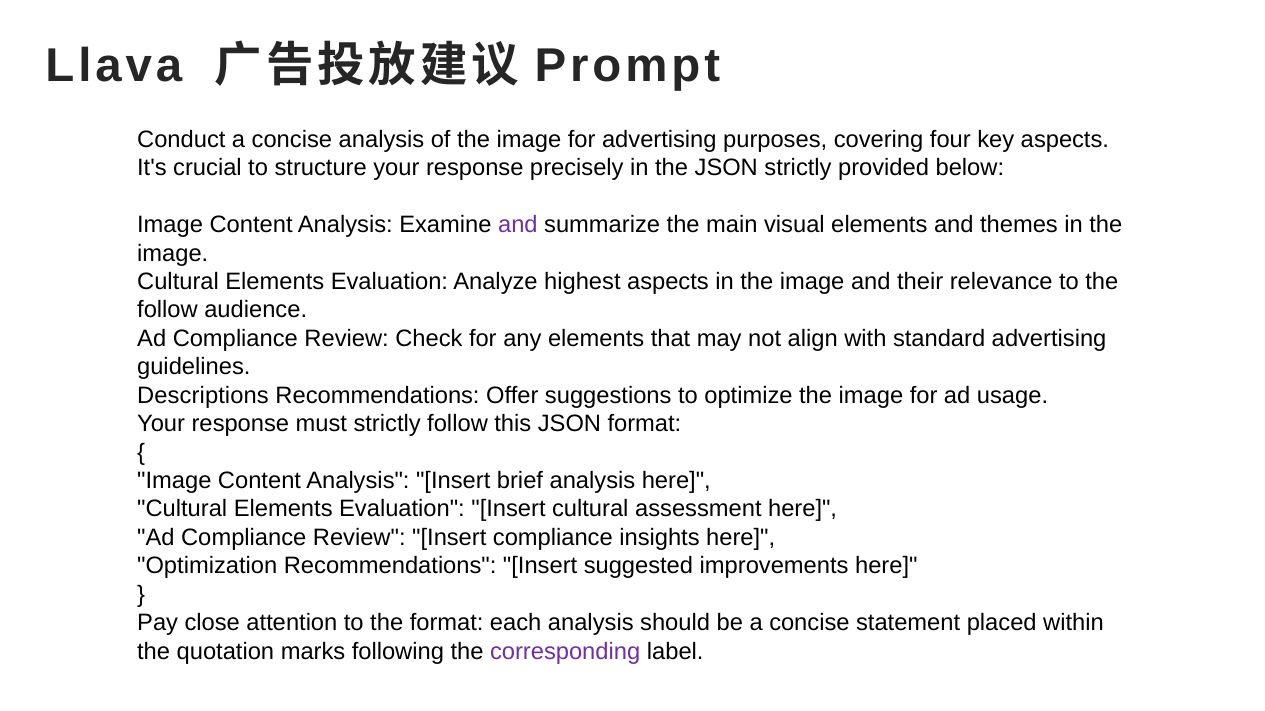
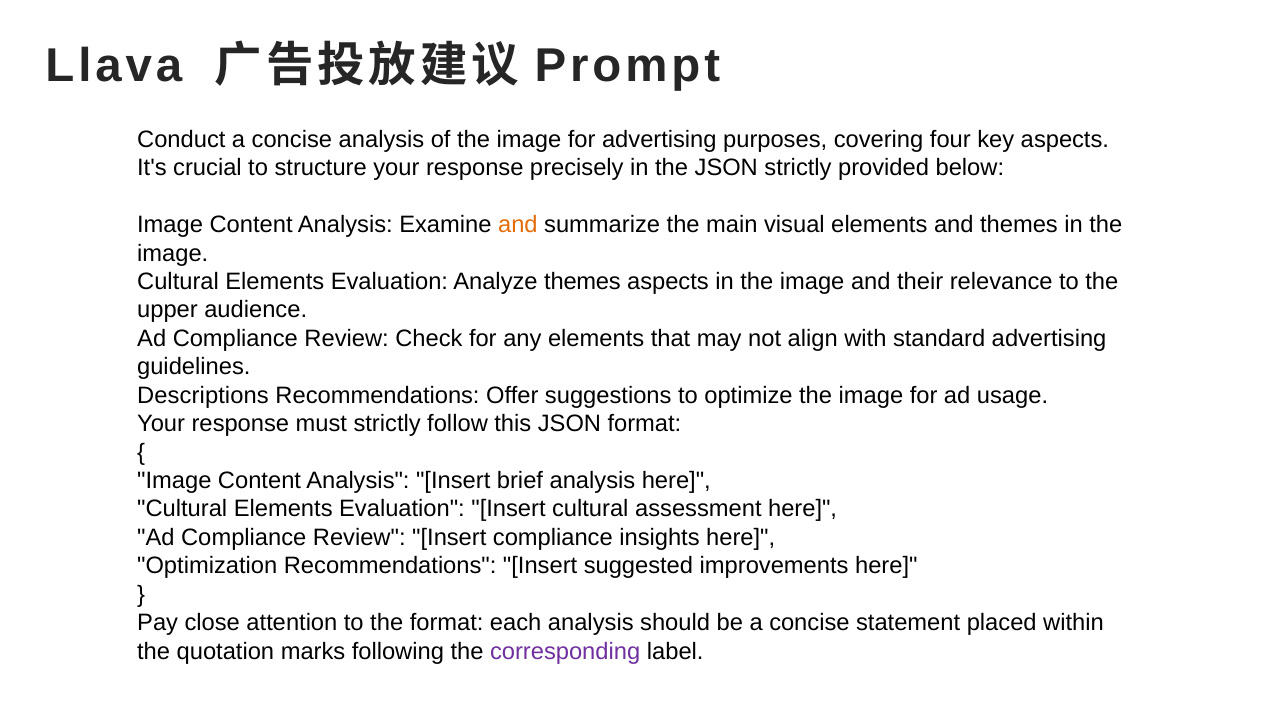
and at (518, 225) colour: purple -> orange
Analyze highest: highest -> themes
follow at (167, 310): follow -> upper
